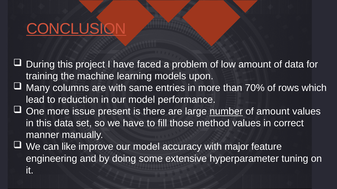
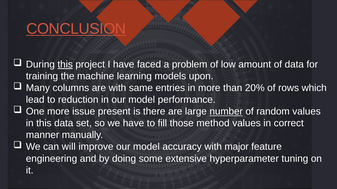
this at (65, 65) underline: none -> present
70%: 70% -> 20%
of amount: amount -> random
like: like -> will
